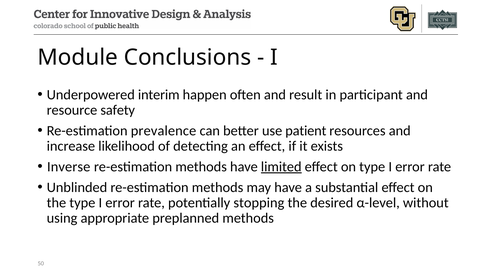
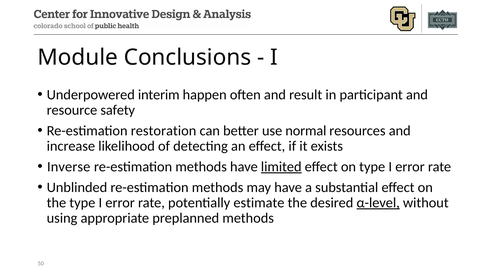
prevalence: prevalence -> restoration
patient: patient -> normal
stopping: stopping -> estimate
α-level underline: none -> present
